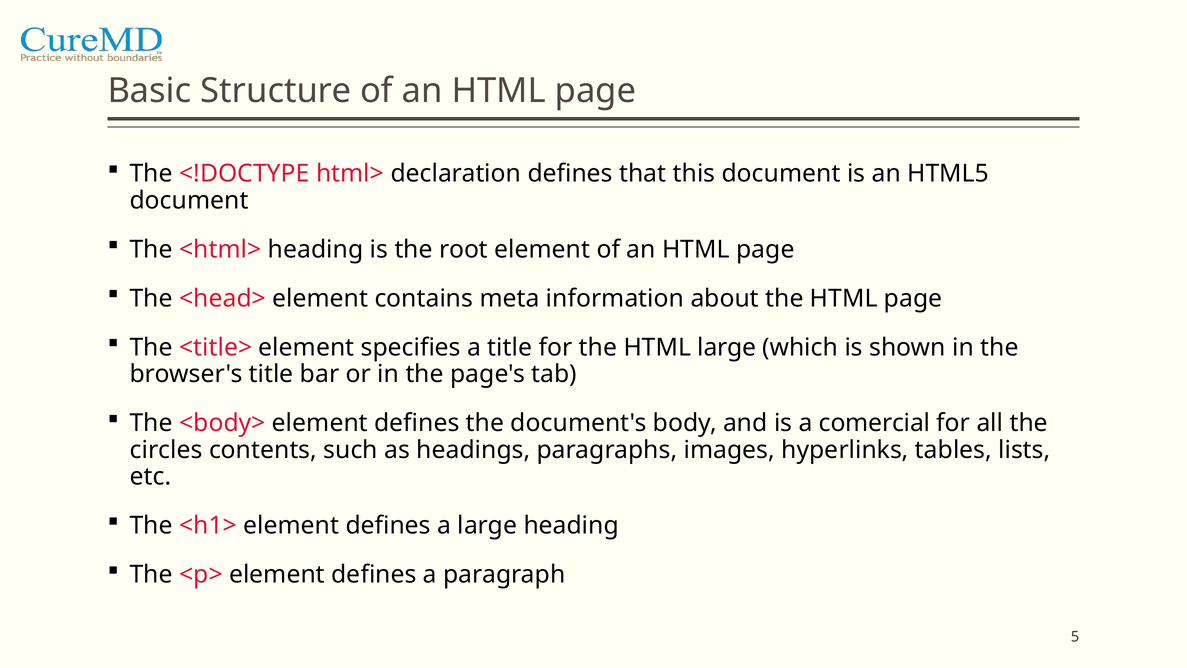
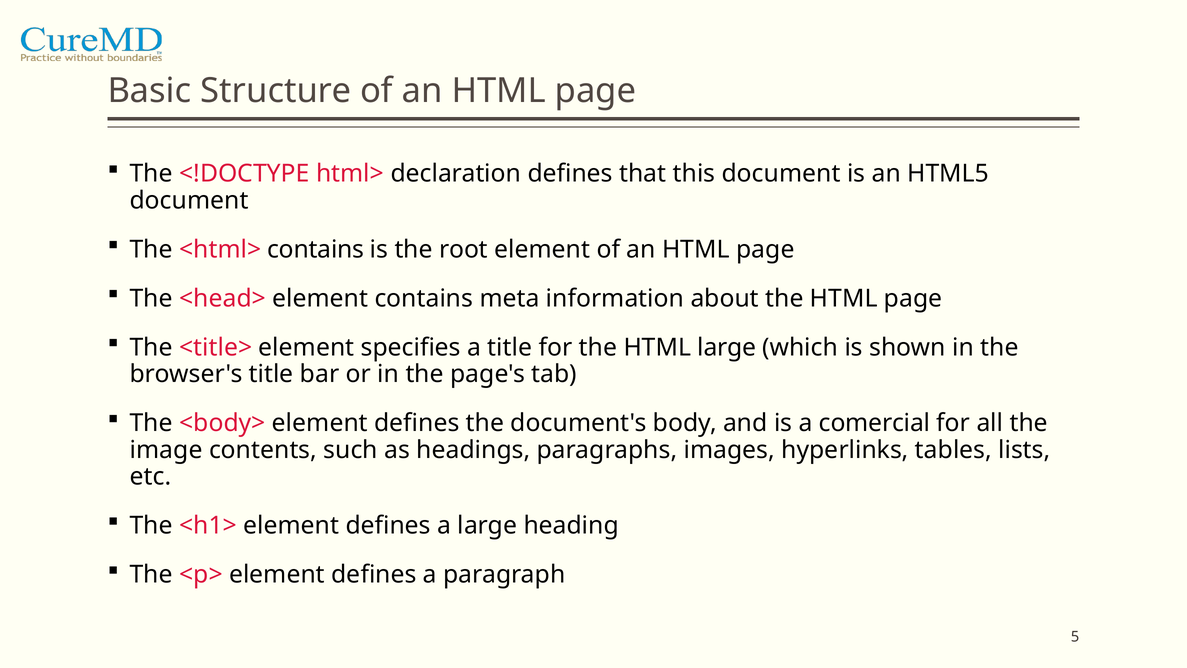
<html> heading: heading -> contains
circles: circles -> image
